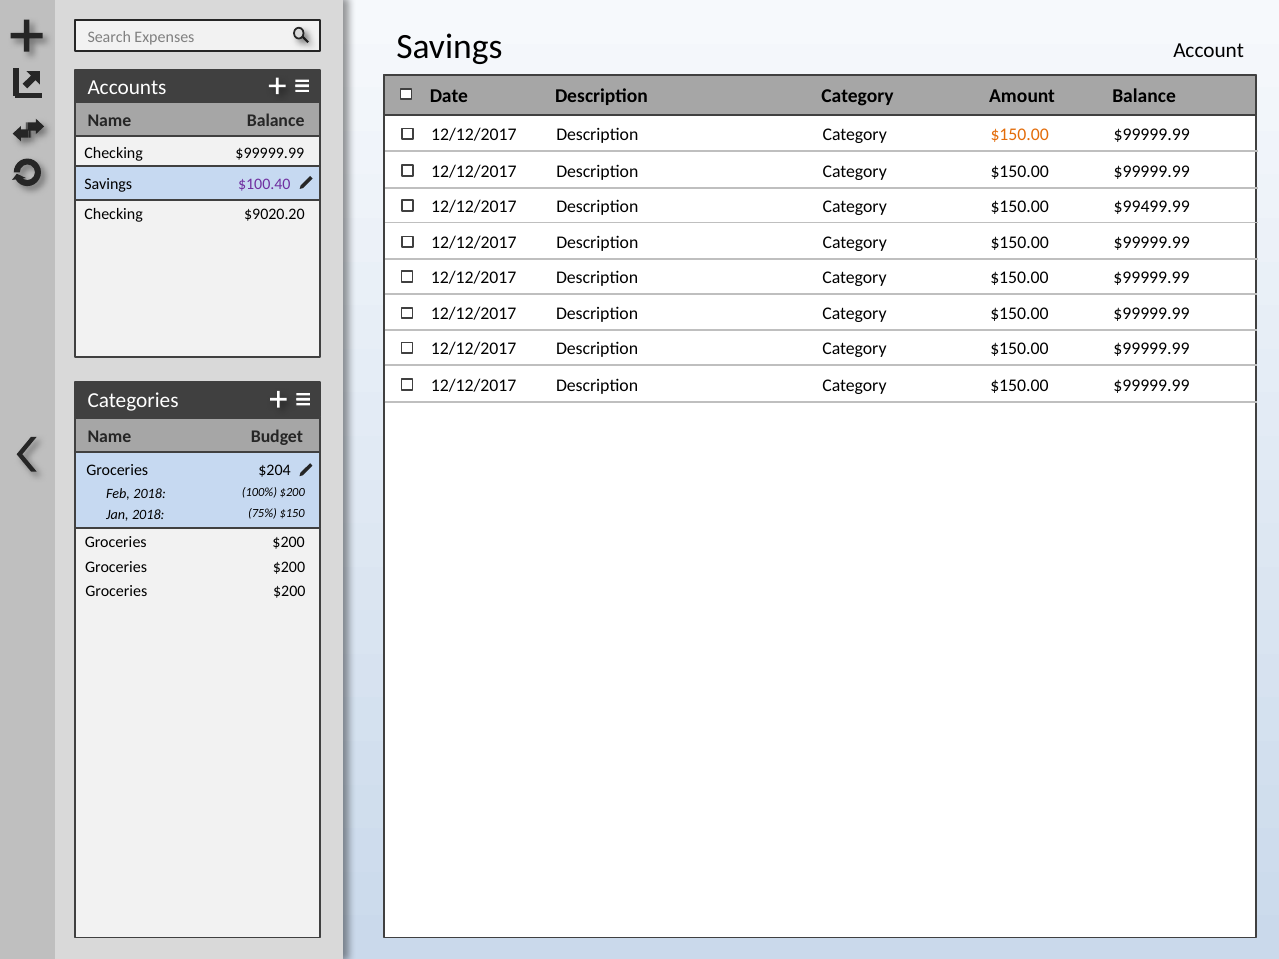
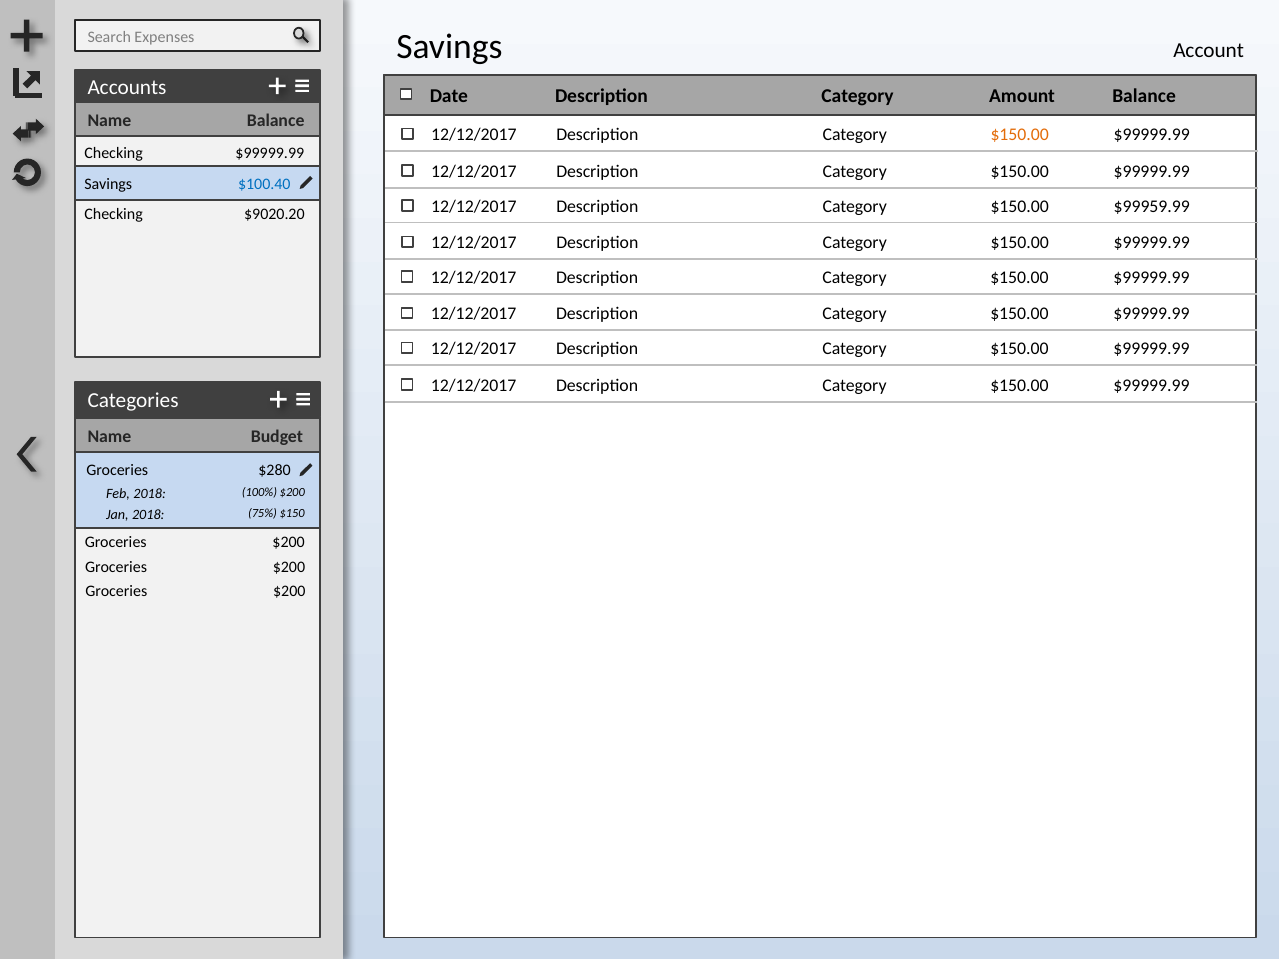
$100.40 colour: purple -> blue
$99499.99: $99499.99 -> $99959.99
$204: $204 -> $280
